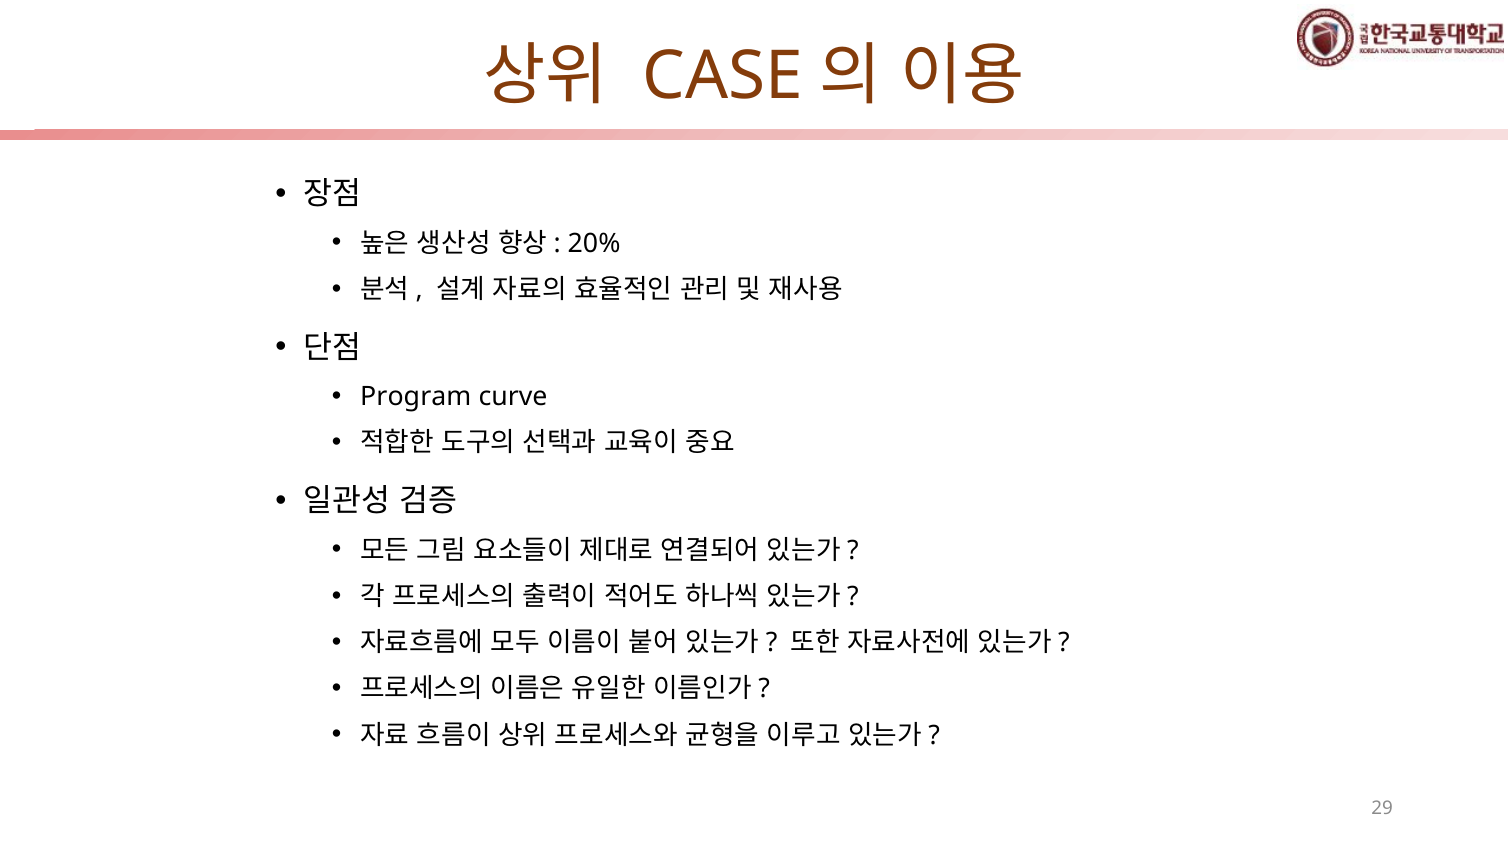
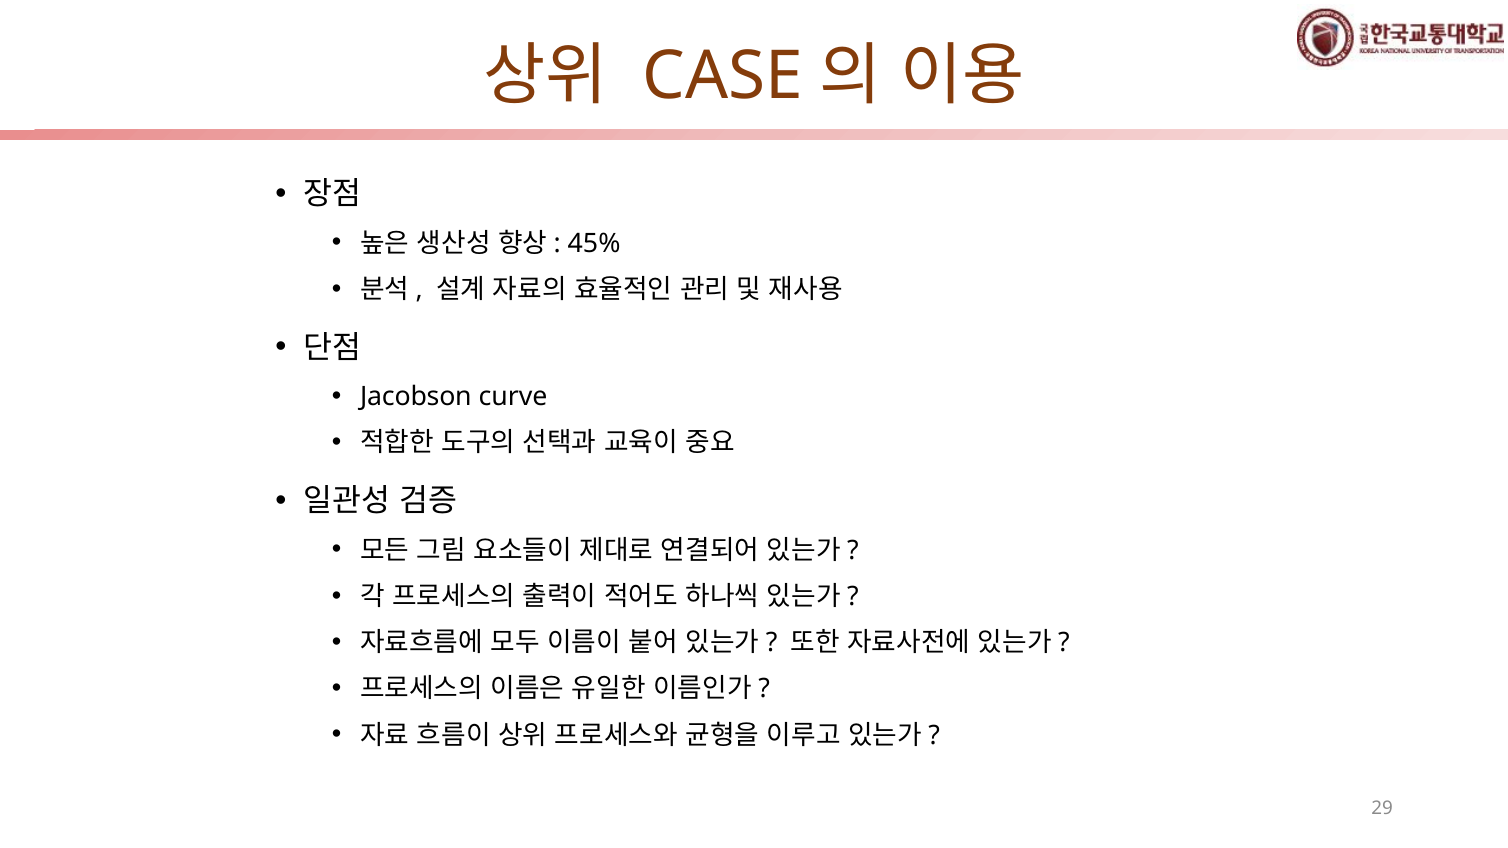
20%: 20% -> 45%
Program: Program -> Jacobson
